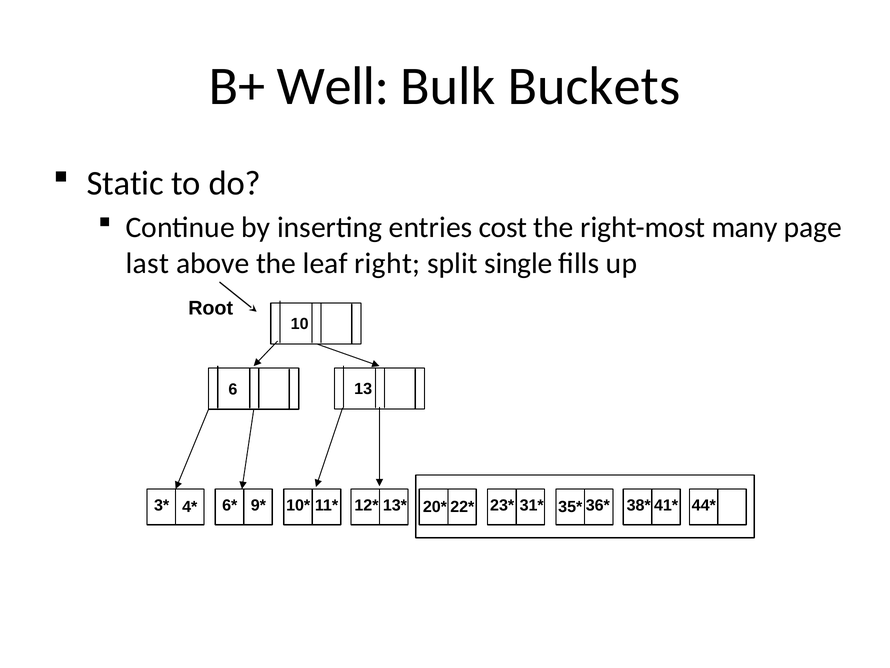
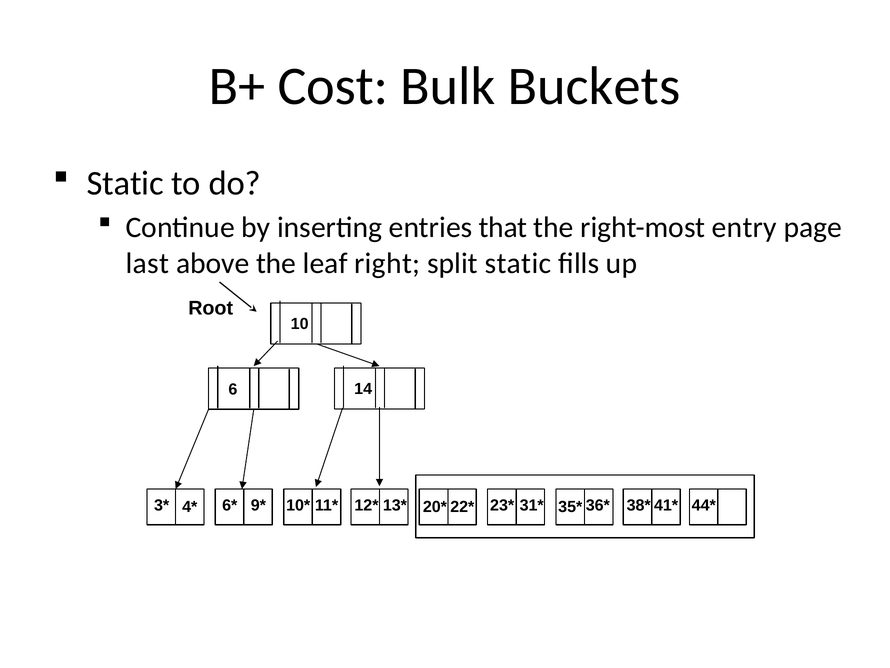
Well: Well -> Cost
cost: cost -> that
many: many -> entry
split single: single -> static
13: 13 -> 14
